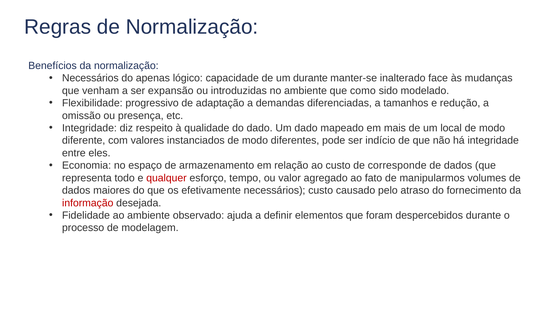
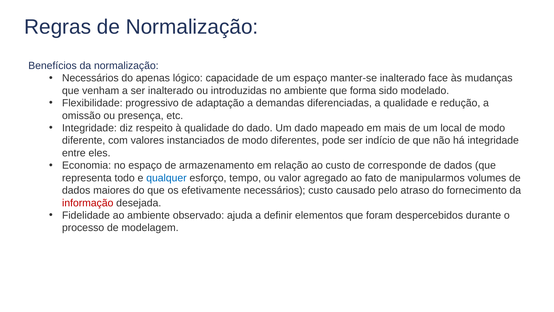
um durante: durante -> espaço
ser expansão: expansão -> inalterado
como: como -> forma
a tamanhos: tamanhos -> qualidade
qualquer colour: red -> blue
